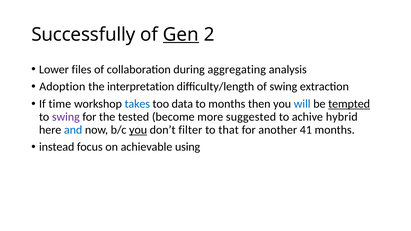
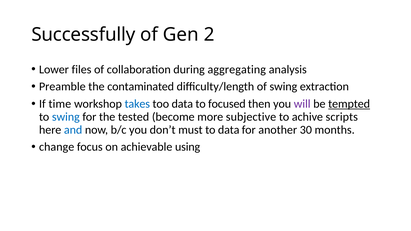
Gen underline: present -> none
Adoption: Adoption -> Preamble
interpretation: interpretation -> contaminated
to months: months -> focused
will colour: blue -> purple
swing at (66, 117) colour: purple -> blue
suggested: suggested -> subjective
hybrid: hybrid -> scripts
you at (138, 130) underline: present -> none
filter: filter -> must
to that: that -> data
41: 41 -> 30
instead: instead -> change
